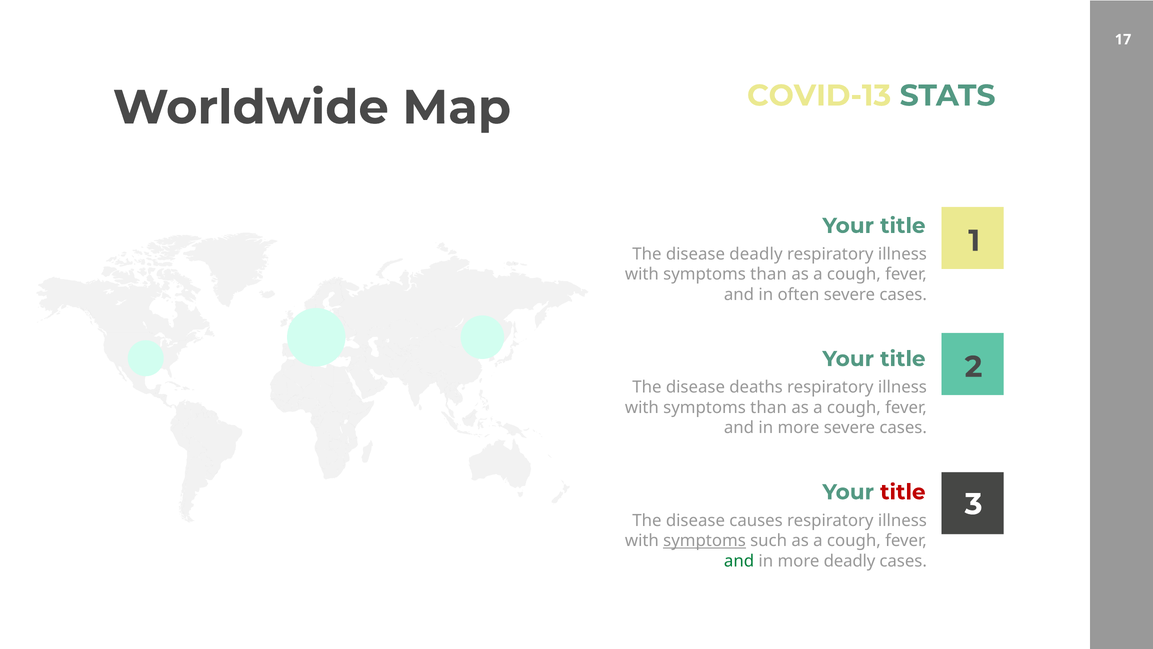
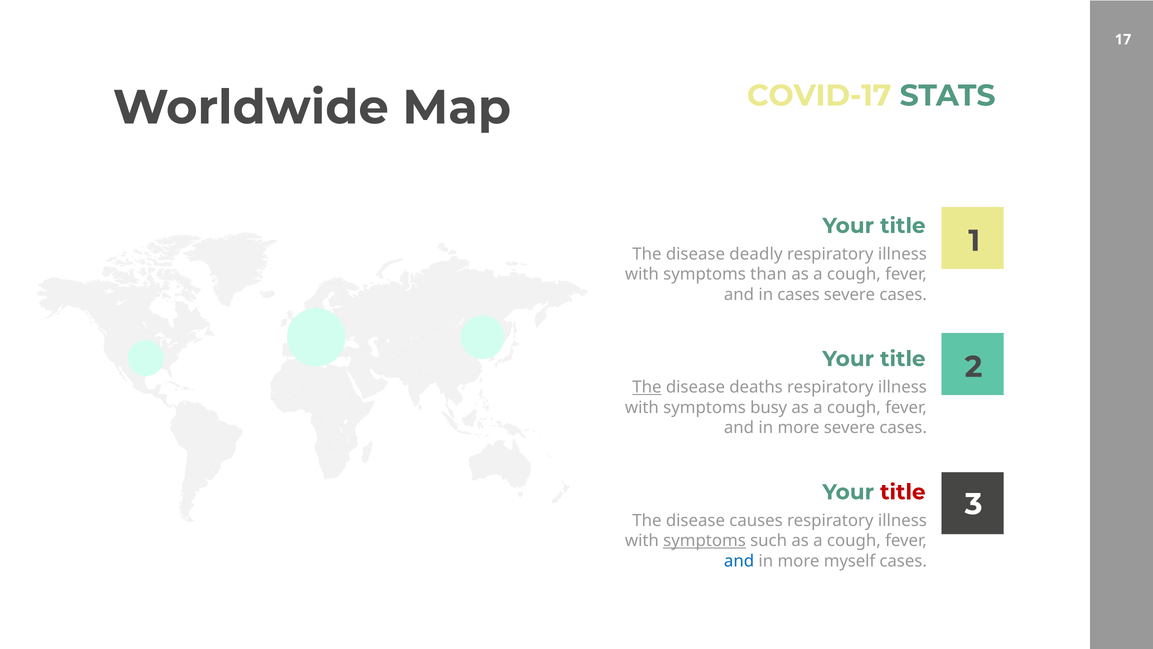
COVID-13: COVID-13 -> COVID-17
in often: often -> cases
The at (647, 387) underline: none -> present
than at (769, 407): than -> busy
and at (739, 561) colour: green -> blue
more deadly: deadly -> myself
